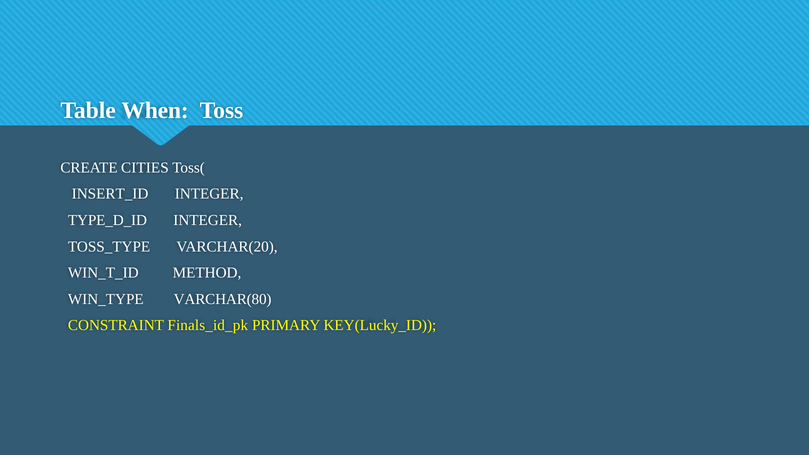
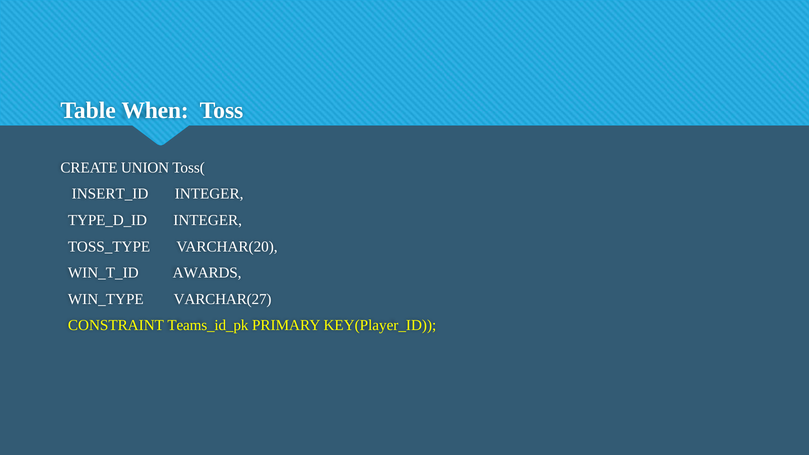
CITIES: CITIES -> UNION
METHOD: METHOD -> AWARDS
VARCHAR(80: VARCHAR(80 -> VARCHAR(27
Finals_id_pk: Finals_id_pk -> Teams_id_pk
KEY(Lucky_ID: KEY(Lucky_ID -> KEY(Player_ID
